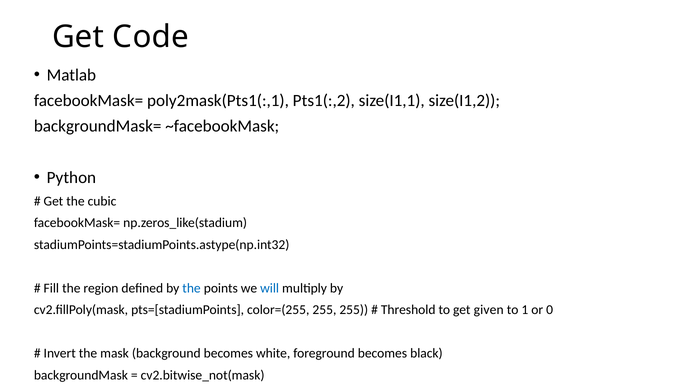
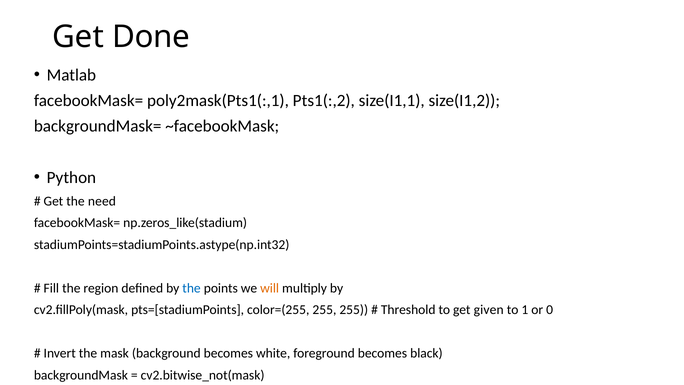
Code: Code -> Done
cubic: cubic -> need
will colour: blue -> orange
